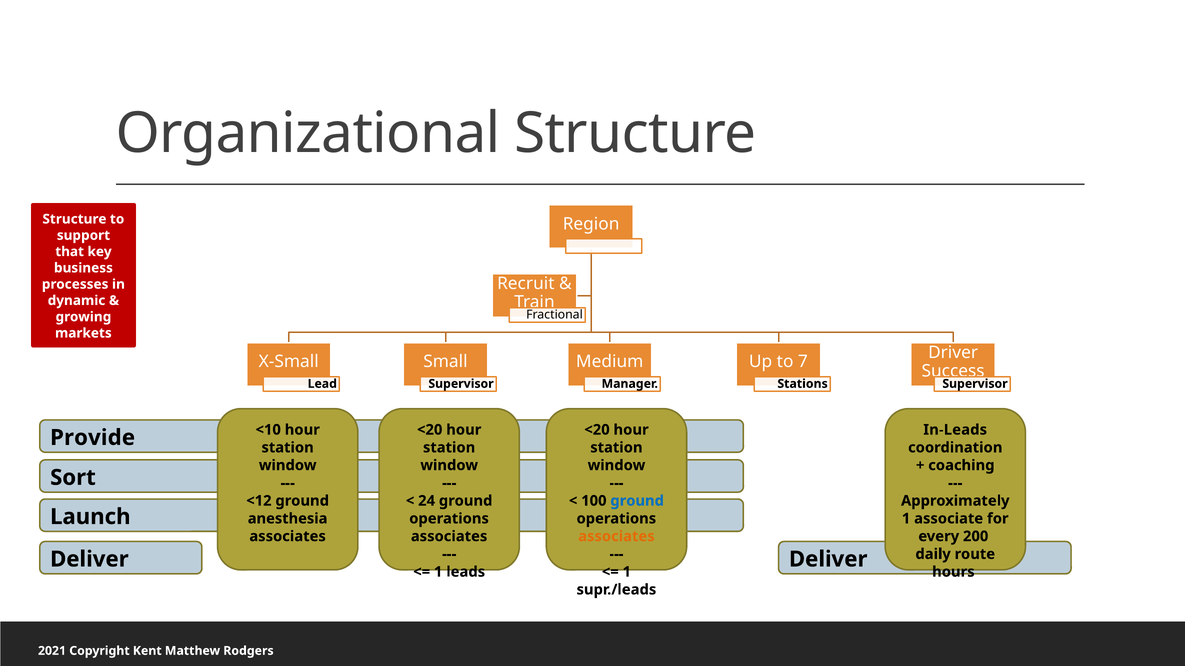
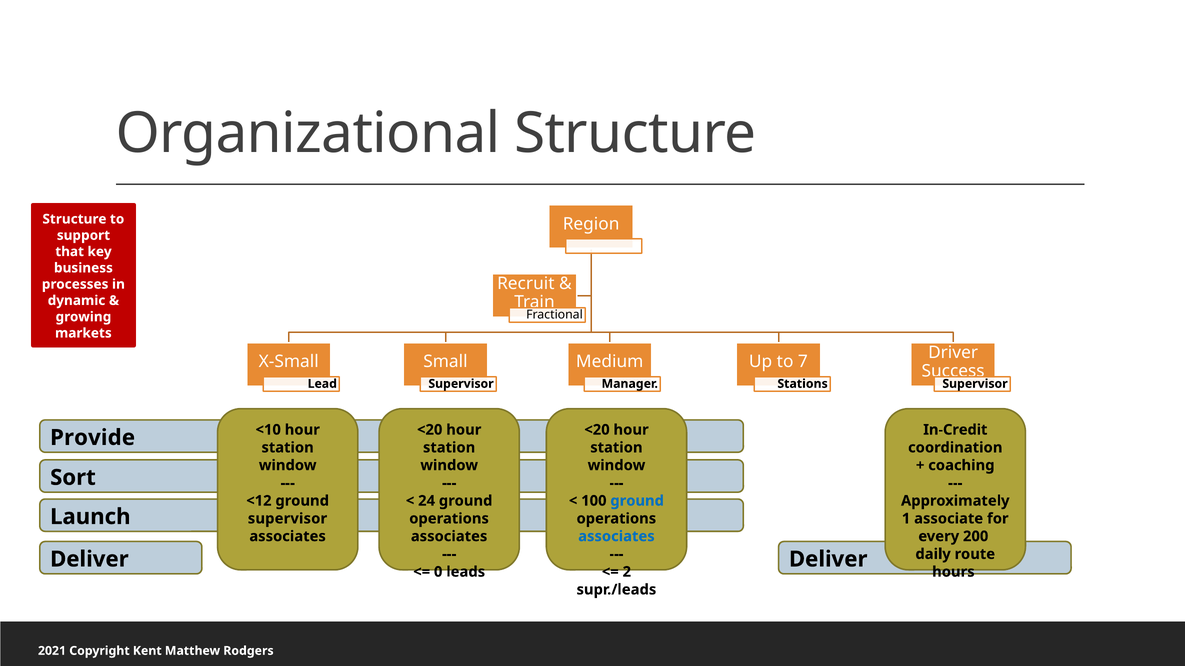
In-Leads: In-Leads -> In-Credit
anesthesia at (288, 519): anesthesia -> supervisor
associates at (616, 537) colour: orange -> blue
1 at (438, 572): 1 -> 0
1 at (627, 572): 1 -> 2
